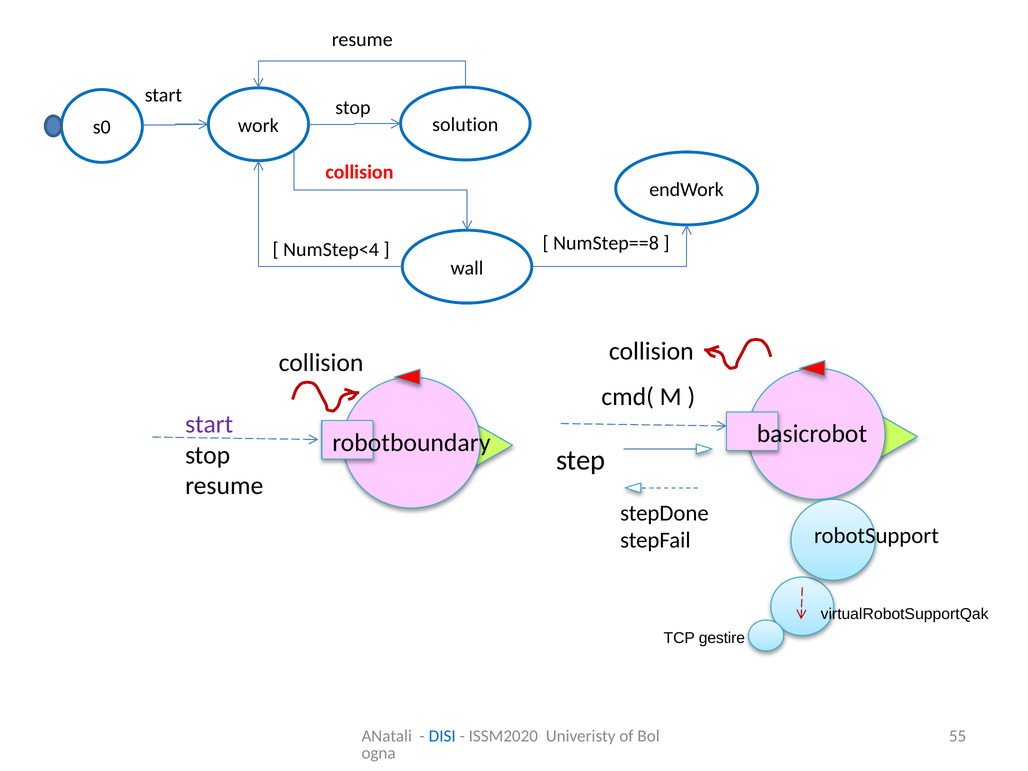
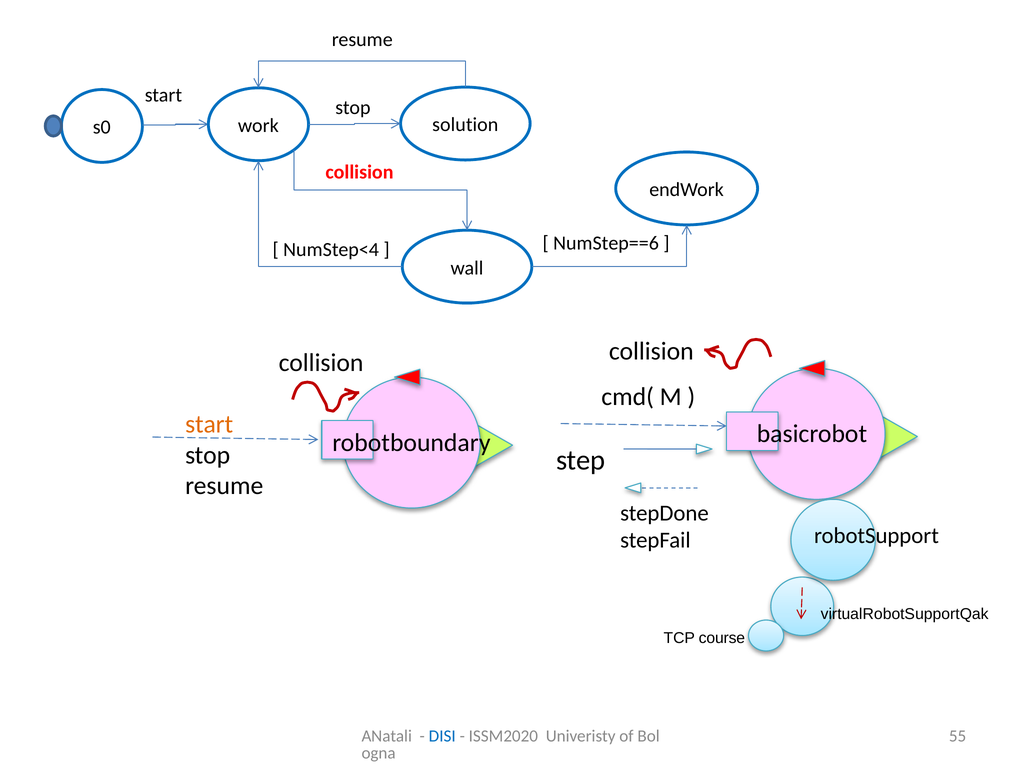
NumStep==8: NumStep==8 -> NumStep==6
start at (209, 424) colour: purple -> orange
gestire: gestire -> course
